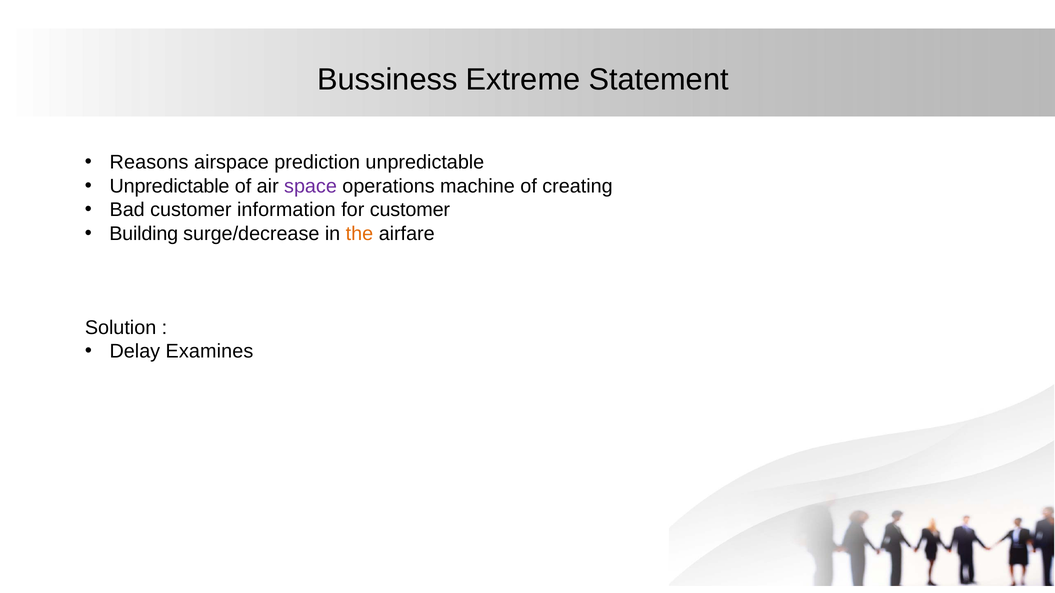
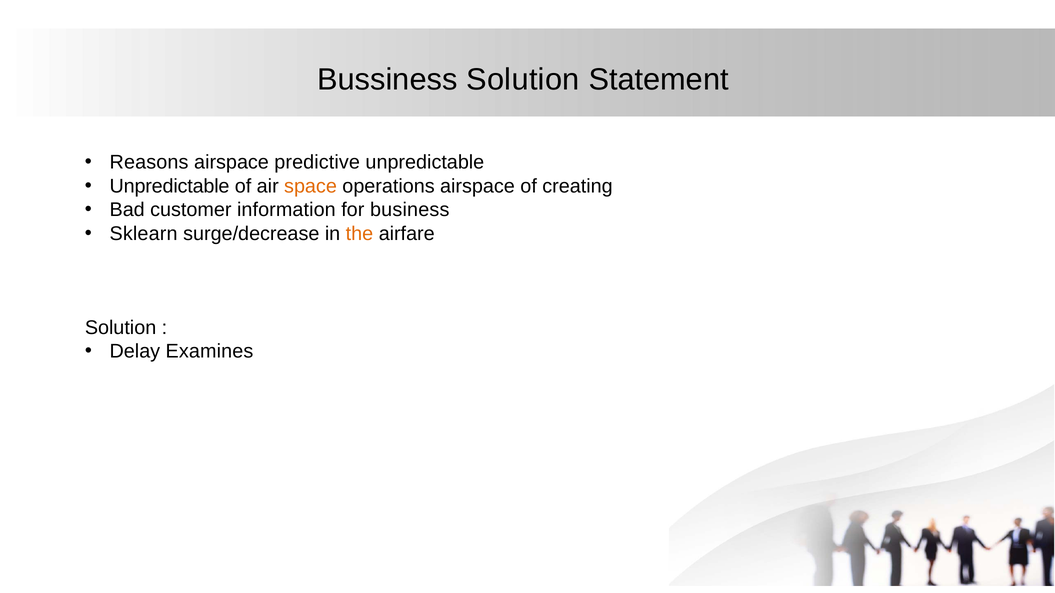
Bussiness Extreme: Extreme -> Solution
prediction: prediction -> predictive
space colour: purple -> orange
operations machine: machine -> airspace
for customer: customer -> business
Building: Building -> Sklearn
